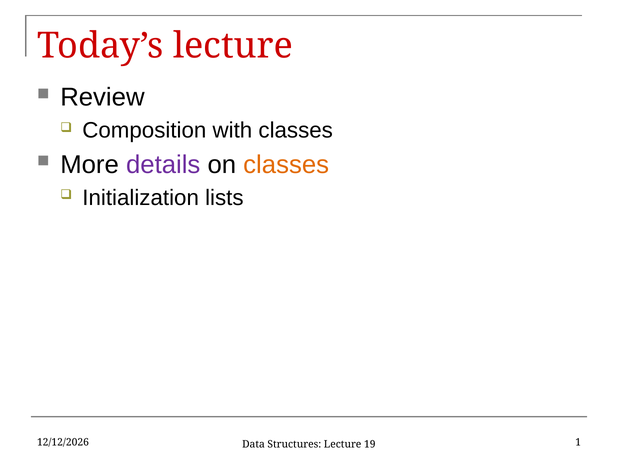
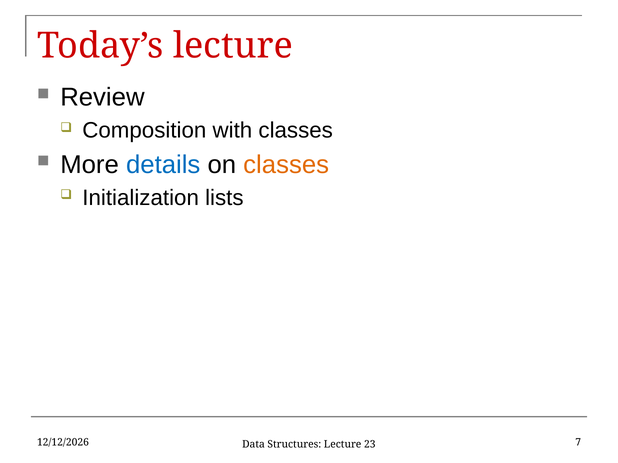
details colour: purple -> blue
1: 1 -> 7
19: 19 -> 23
